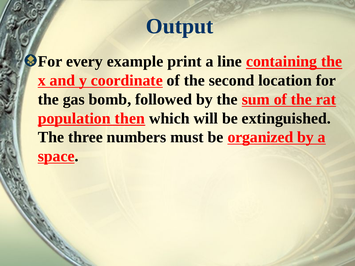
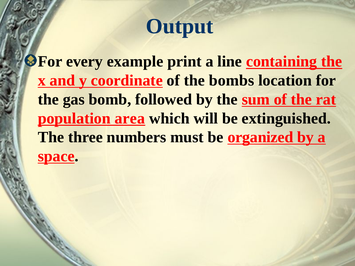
second: second -> bombs
then: then -> area
